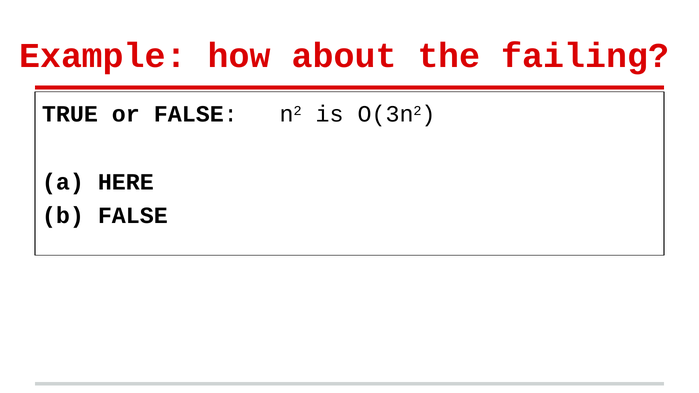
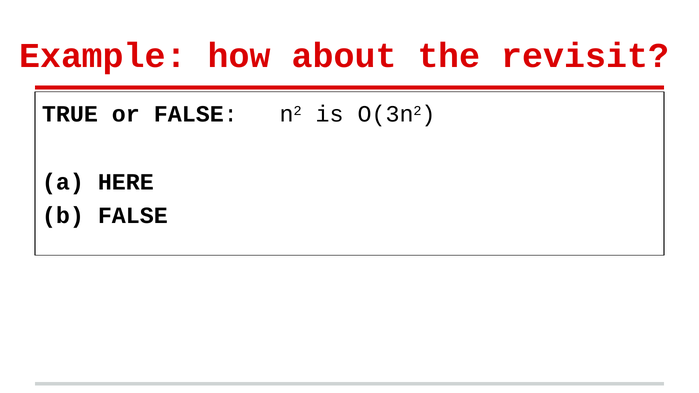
failing: failing -> revisit
